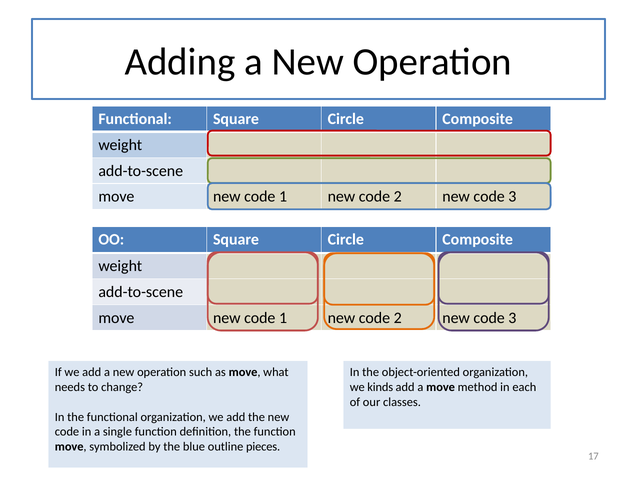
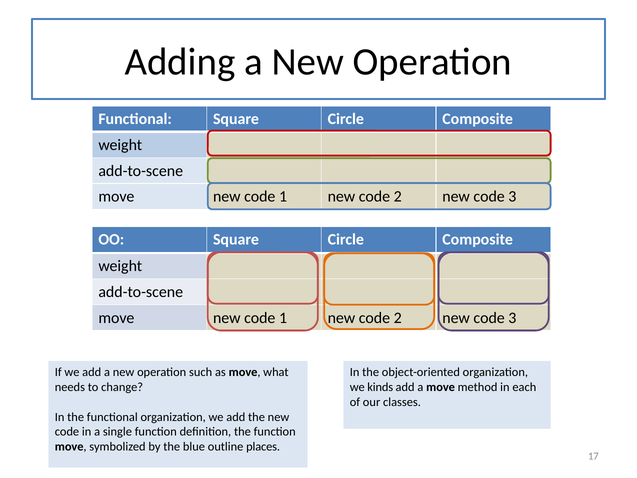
pieces: pieces -> places
